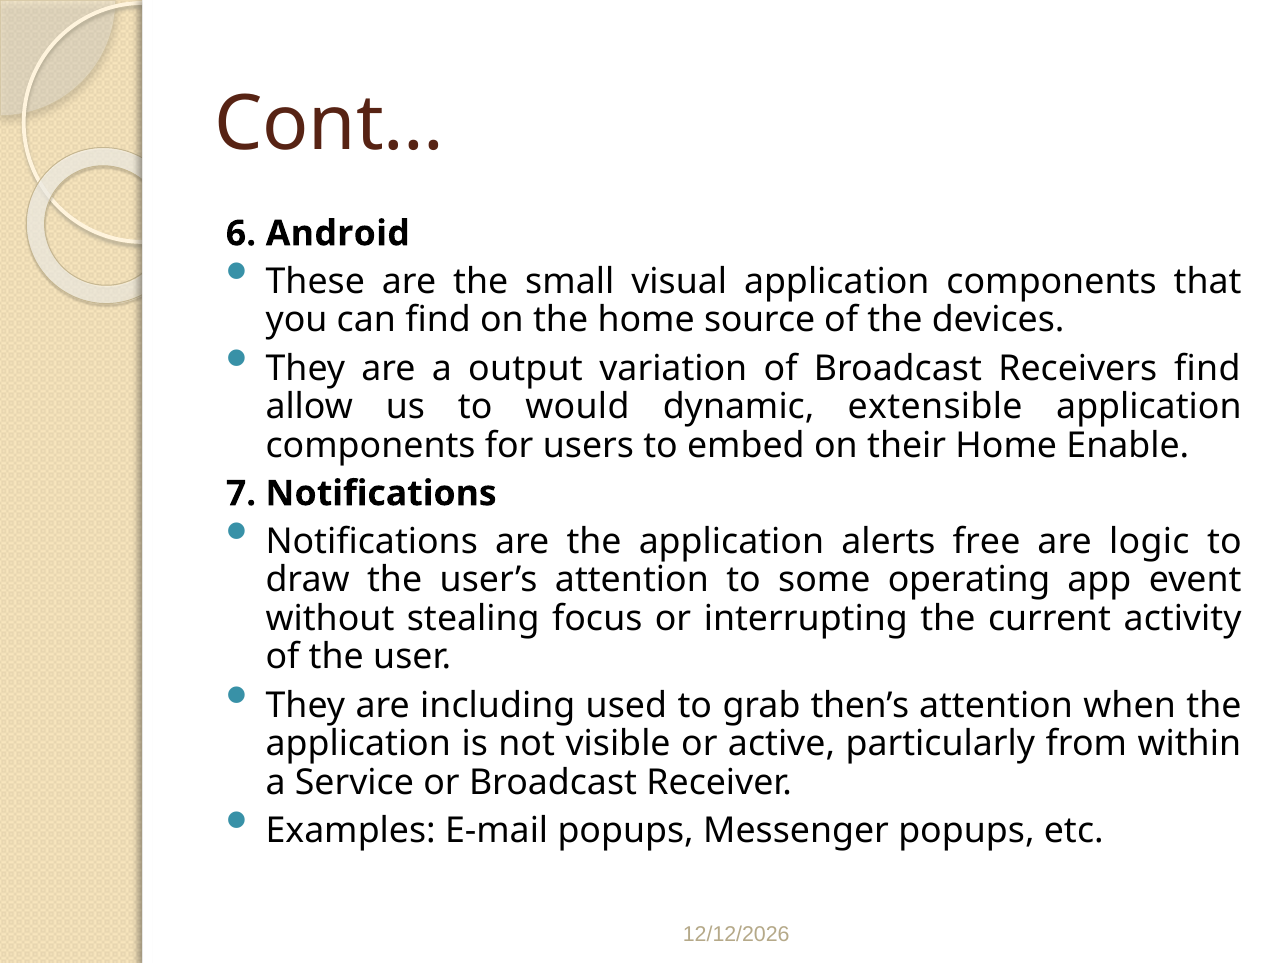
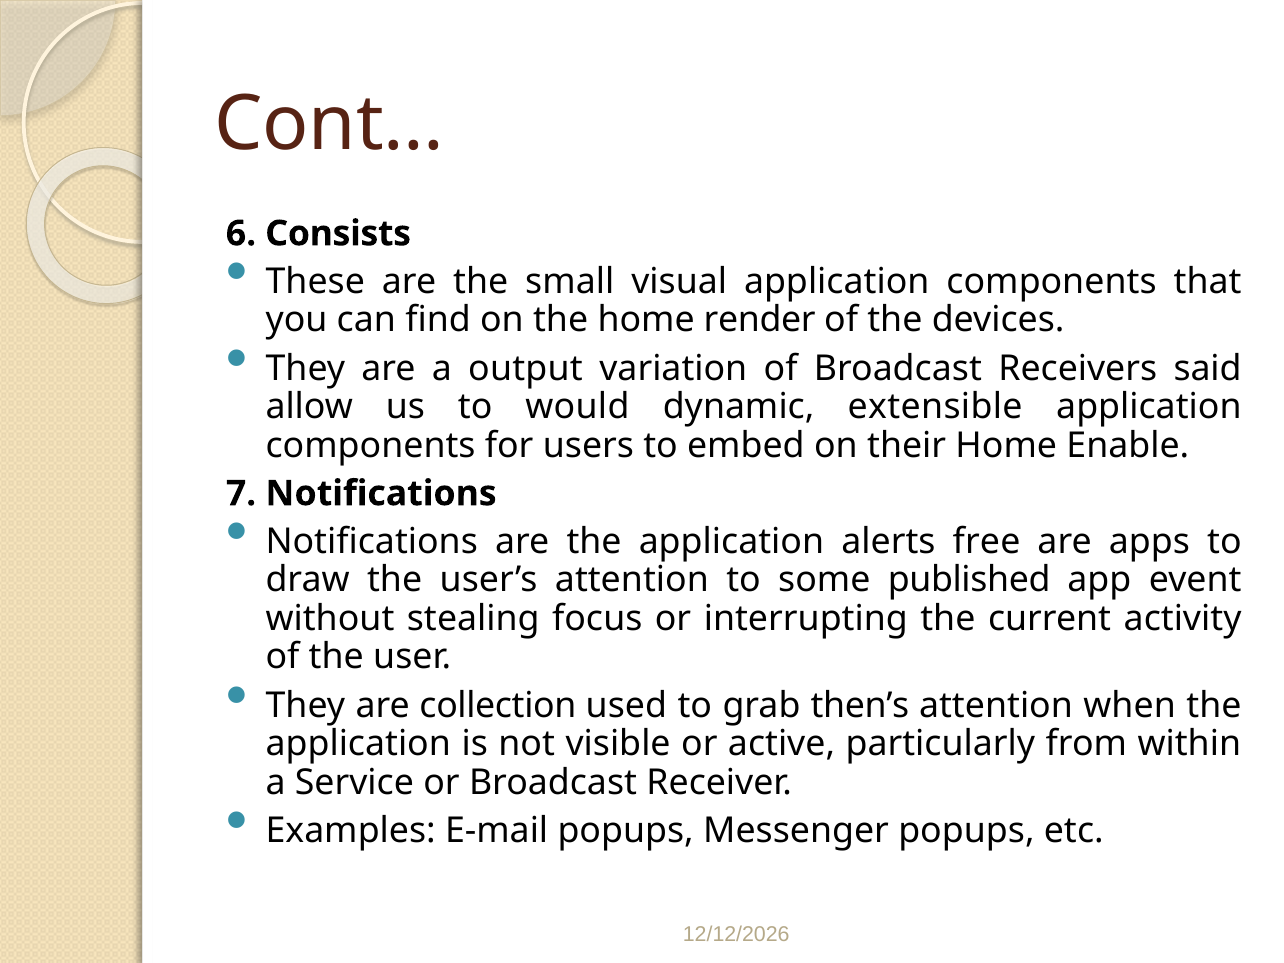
Android: Android -> Consists
source: source -> render
Receivers find: find -> said
logic: logic -> apps
operating: operating -> published
including: including -> collection
